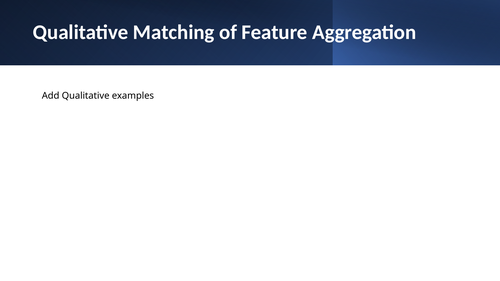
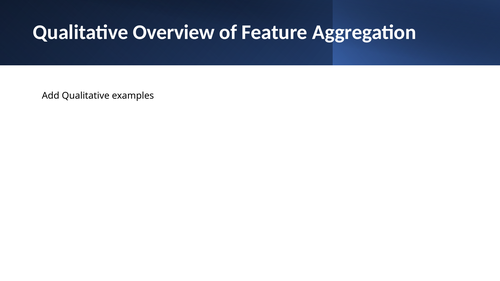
Matching: Matching -> Overview
